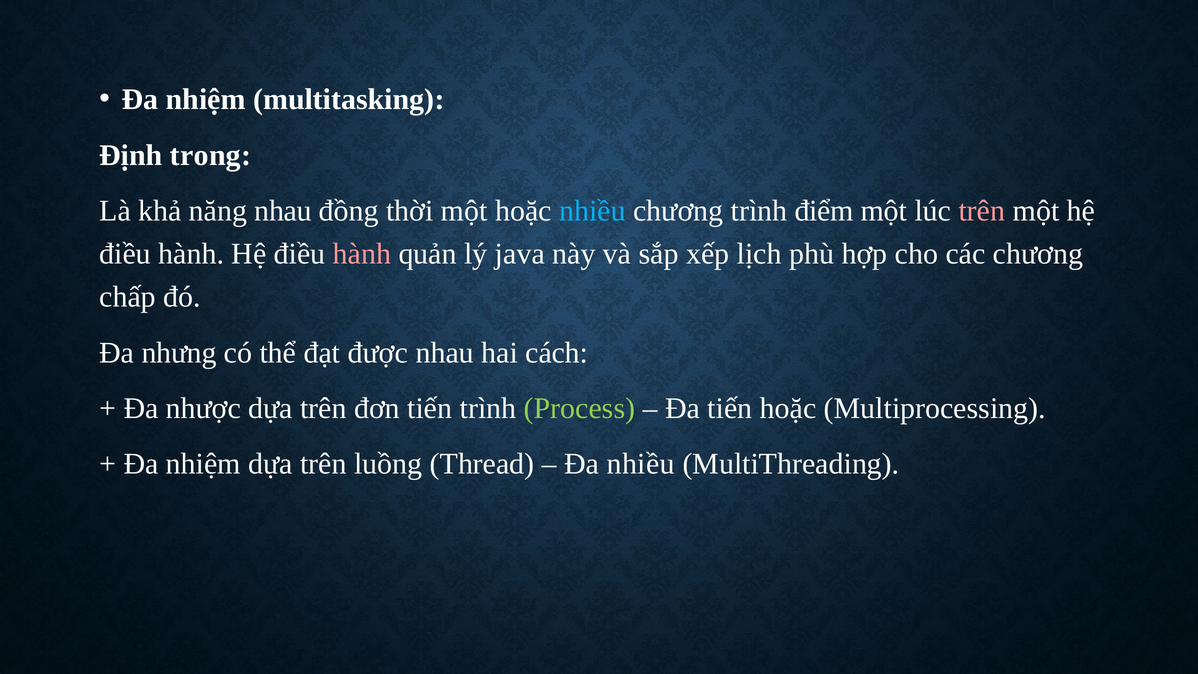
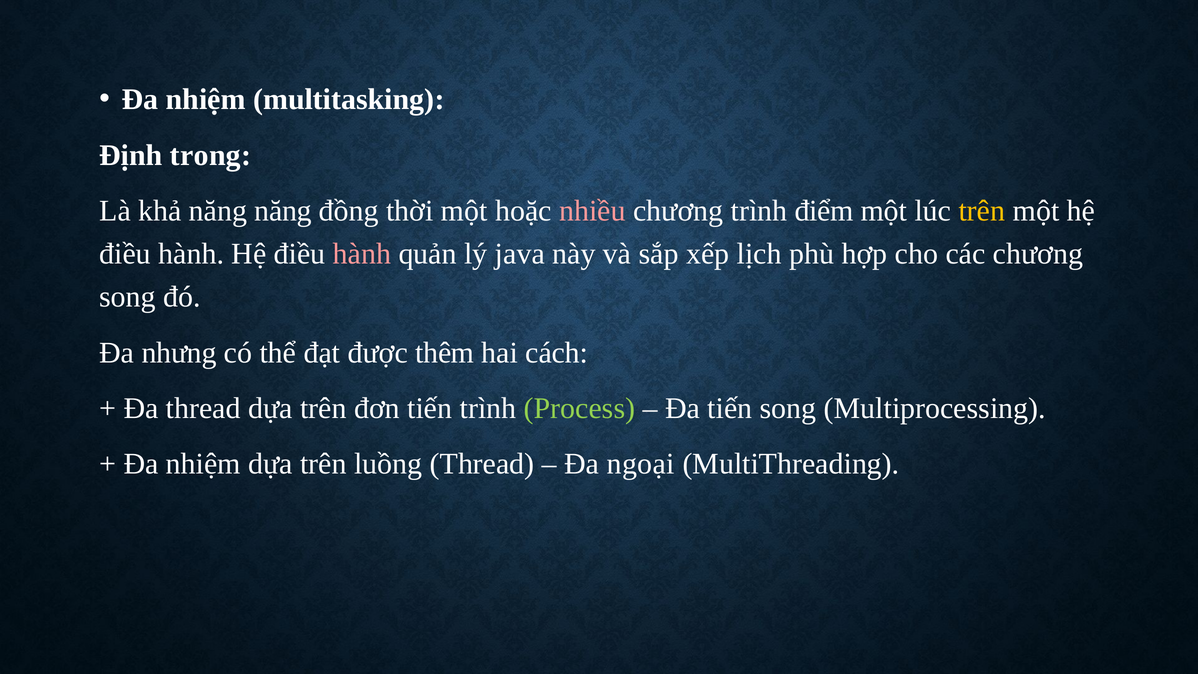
năng nhau: nhau -> năng
nhiều at (592, 211) colour: light blue -> pink
trên at (982, 211) colour: pink -> yellow
chấp at (128, 297): chấp -> song
được nhau: nhau -> thêm
Đa nhược: nhược -> thread
tiến hoặc: hoặc -> song
Đa nhiều: nhiều -> ngoại
